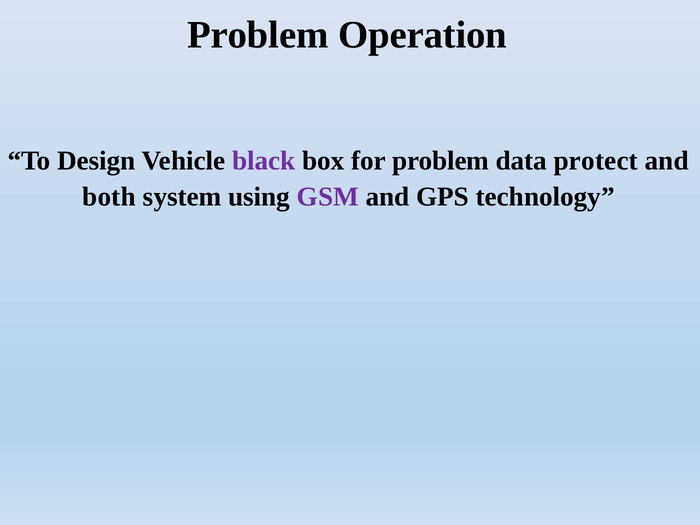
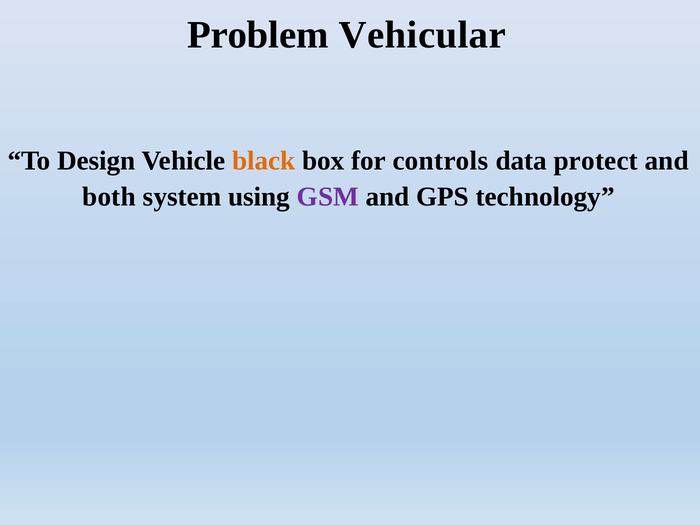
Operation: Operation -> Vehicular
black colour: purple -> orange
for problem: problem -> controls
